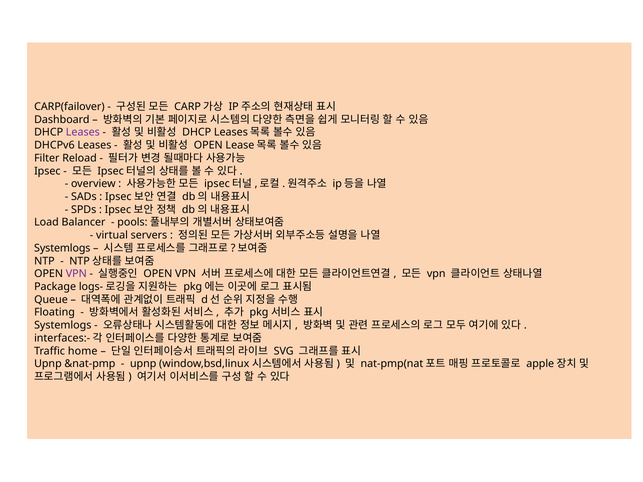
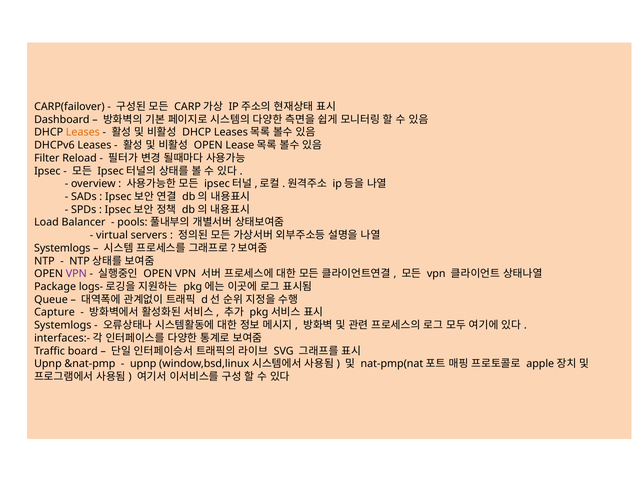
Leases at (83, 133) colour: purple -> orange
Floating: Floating -> Capture
home: home -> board
